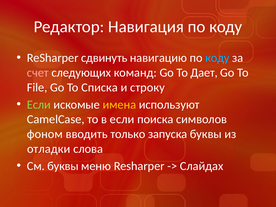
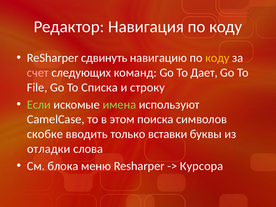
коду at (217, 58) colour: light blue -> yellow
имена colour: yellow -> light green
в если: если -> этом
фоном: фоном -> скобке
запуска: запуска -> вставки
См буквы: буквы -> блока
Слайдах: Слайдах -> Курсора
